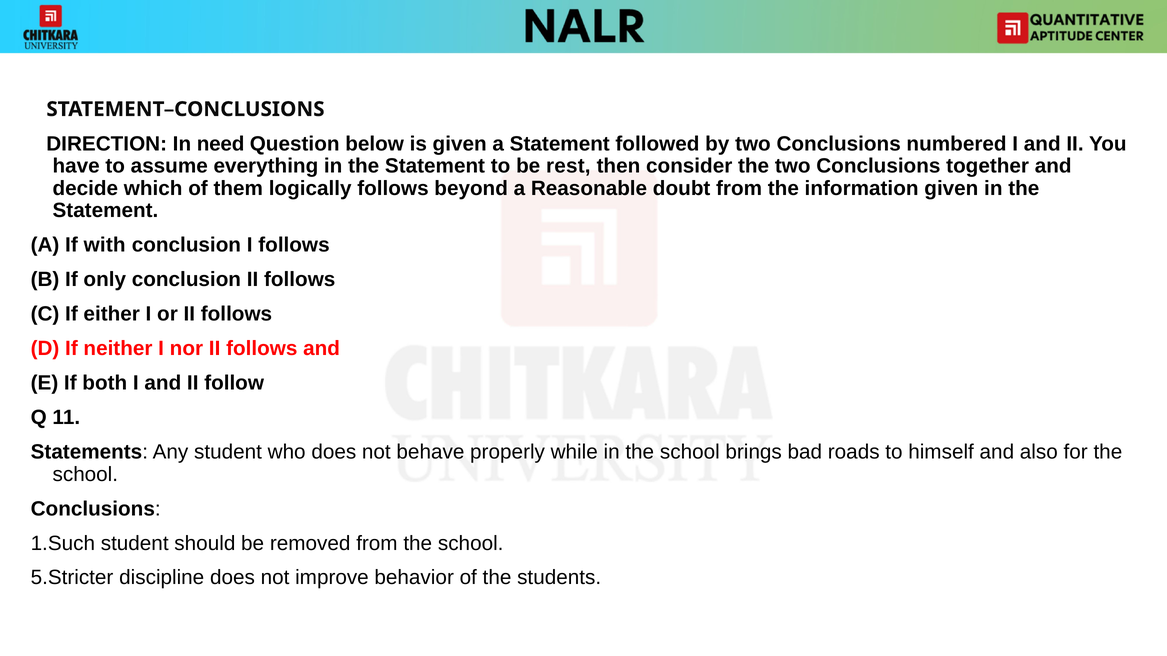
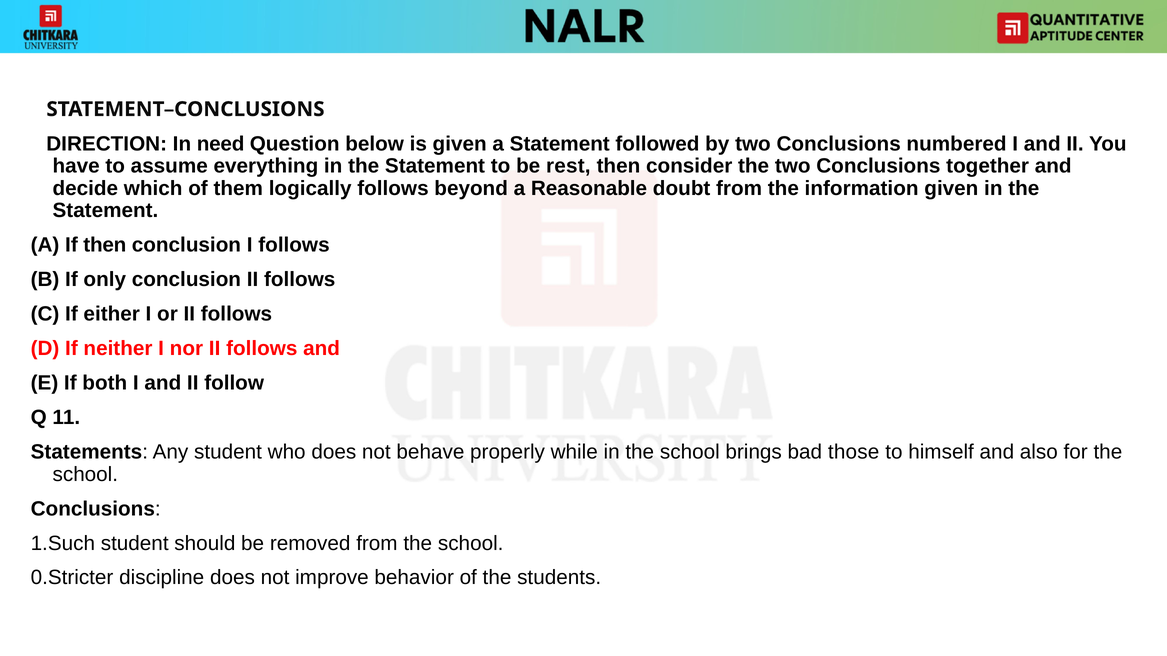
If with: with -> then
roads: roads -> those
5.Stricter: 5.Stricter -> 0.Stricter
